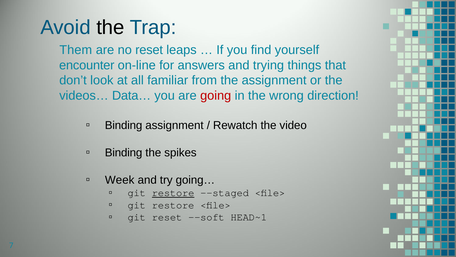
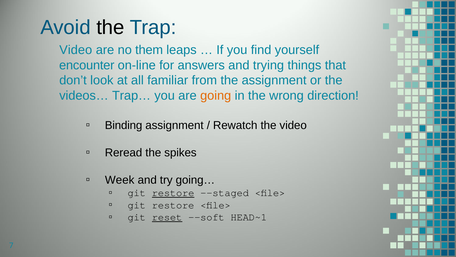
Them at (76, 50): Them -> Video
no reset: reset -> them
Data…: Data… -> Trap…
going colour: red -> orange
Binding at (124, 152): Binding -> Reread
reset at (167, 217) underline: none -> present
